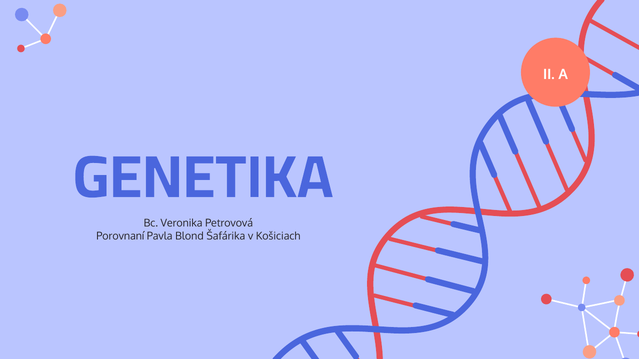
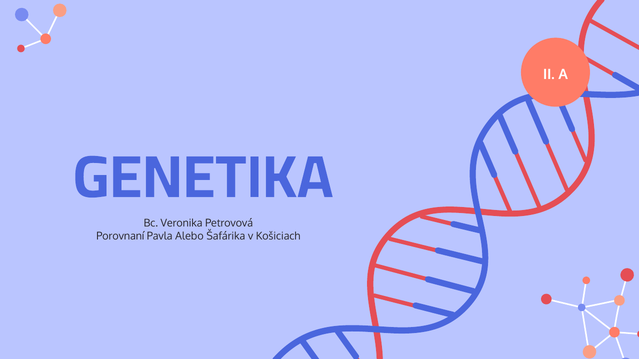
Blond: Blond -> Alebo
